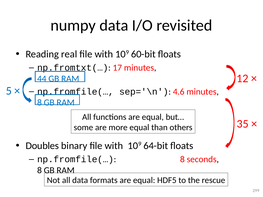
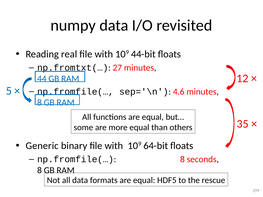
60-bit: 60-bit -> 44-bit
17: 17 -> 27
Doubles: Doubles -> Generic
